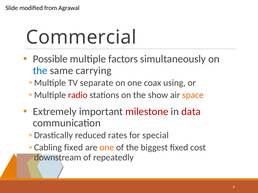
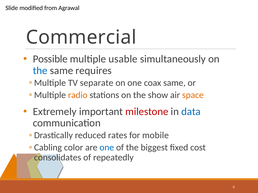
factors: factors -> usable
carrying: carrying -> requires
coax using: using -> same
radio colour: red -> orange
data colour: red -> blue
special: special -> mobile
fixed at (74, 148): fixed -> color
one at (107, 148) colour: orange -> blue
downstream: downstream -> consolidates
